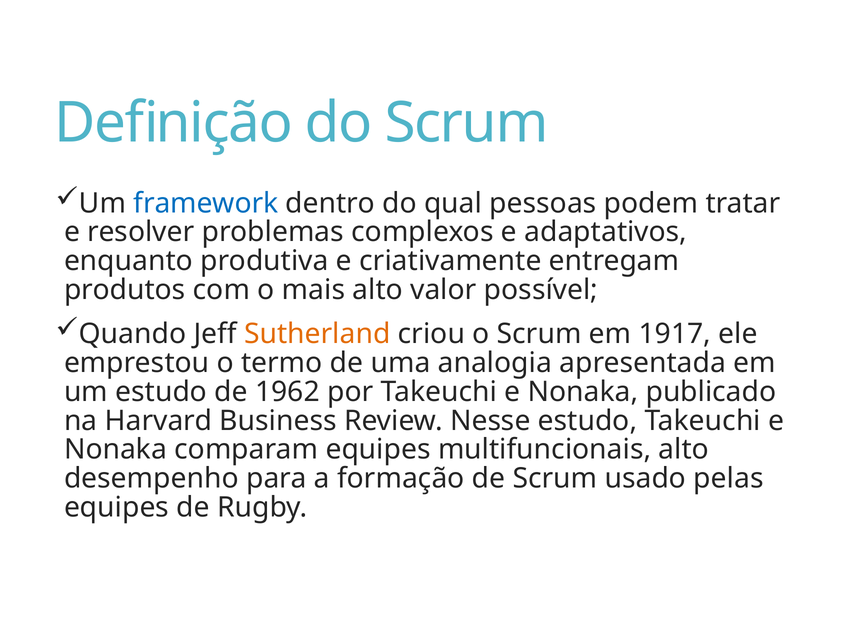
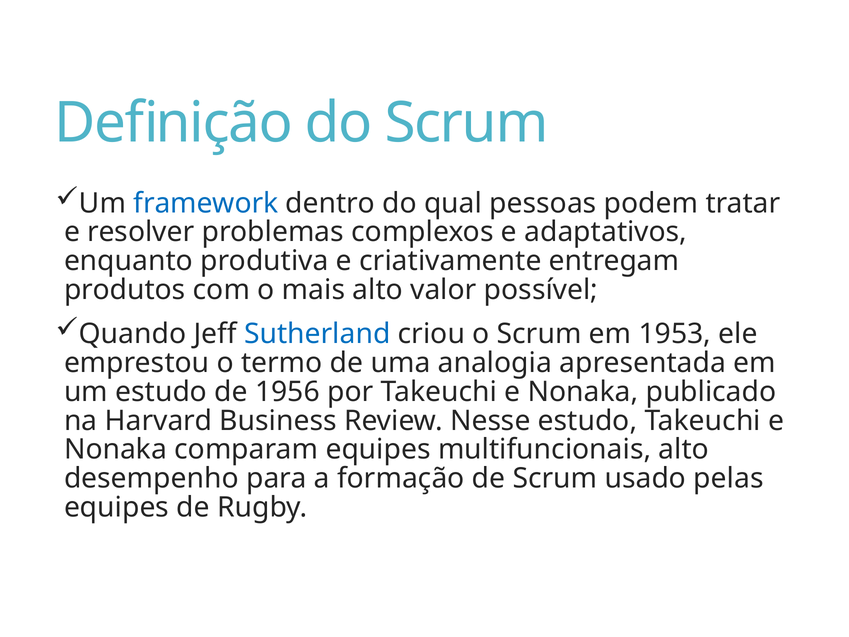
Sutherland colour: orange -> blue
1917: 1917 -> 1953
1962: 1962 -> 1956
